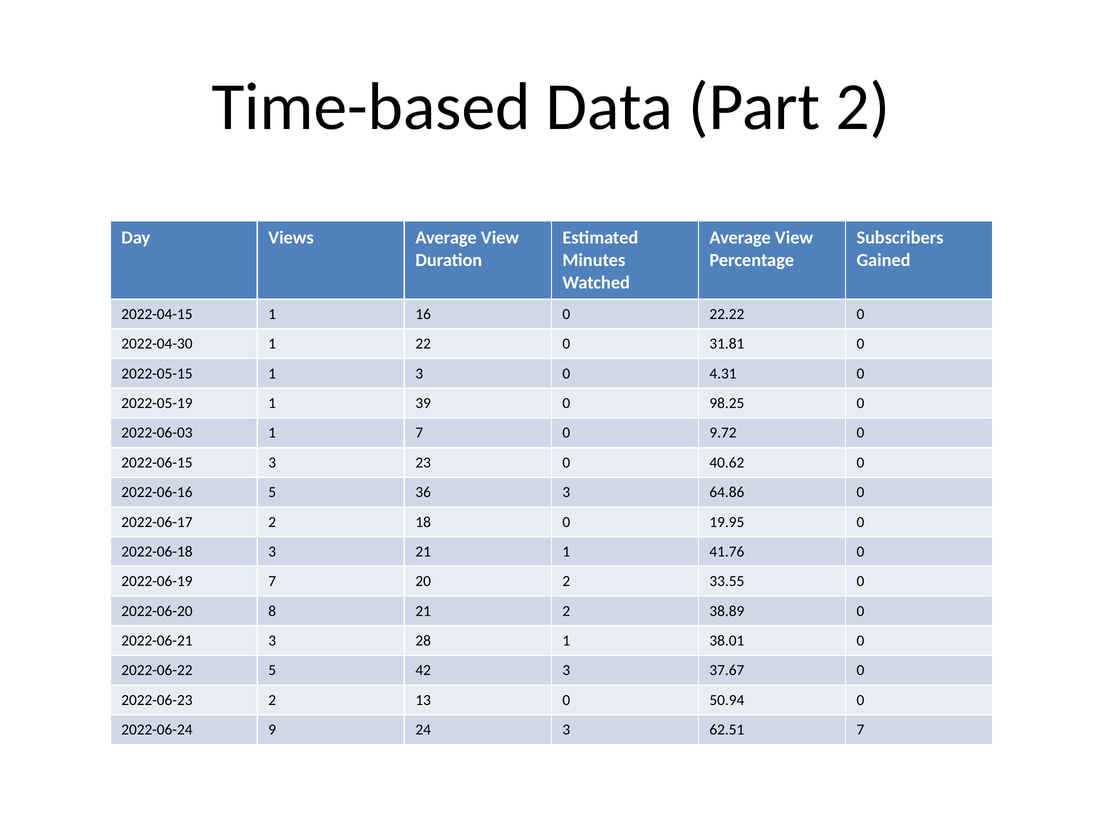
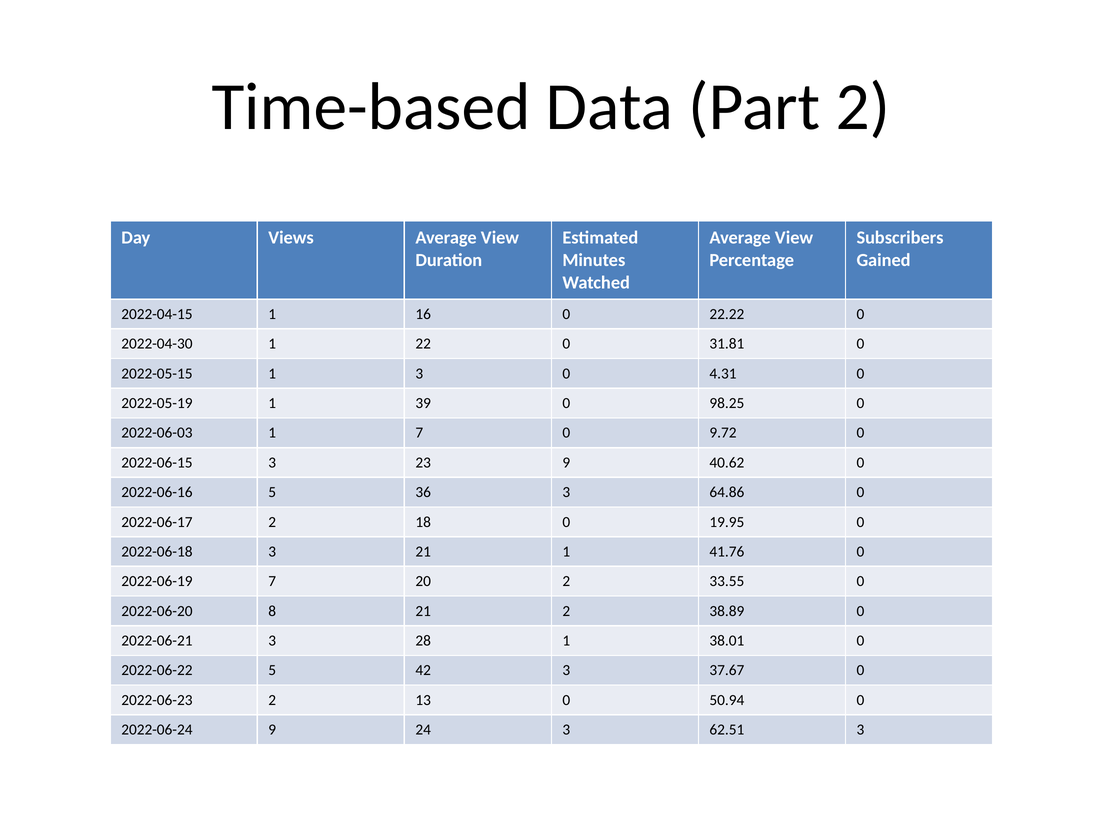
23 0: 0 -> 9
62.51 7: 7 -> 3
